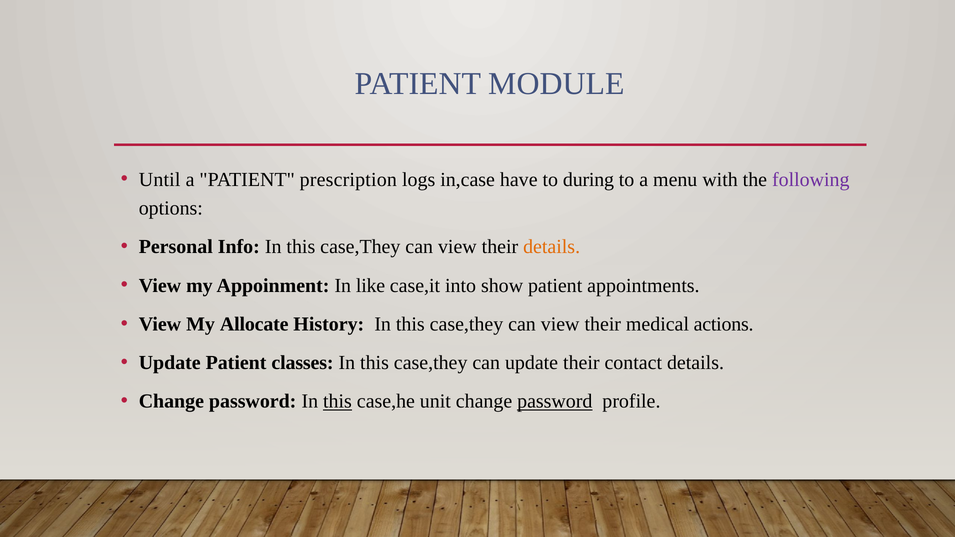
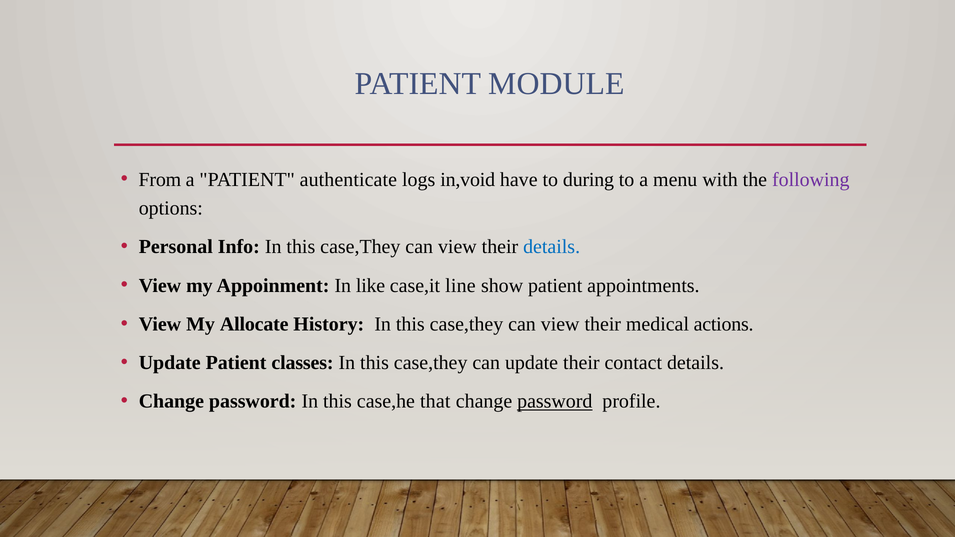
Until: Until -> From
prescription: prescription -> authenticate
in,case: in,case -> in,void
details at (552, 247) colour: orange -> blue
into: into -> line
this at (337, 401) underline: present -> none
unit: unit -> that
